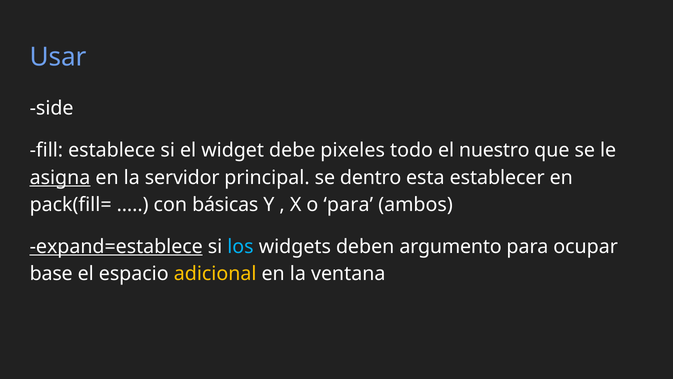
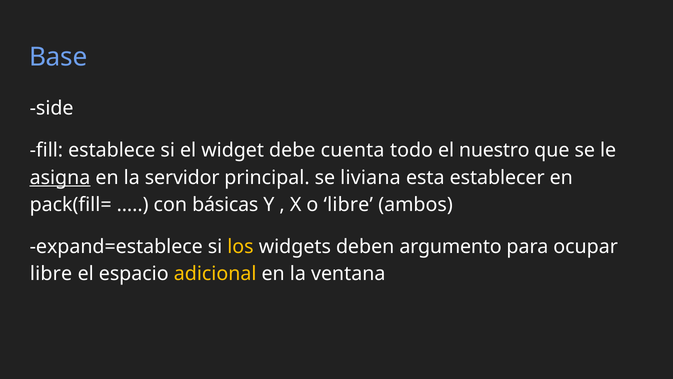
Usar: Usar -> Base
pixeles: pixeles -> cuenta
dentro: dentro -> liviana
o para: para -> libre
expand=establece underline: present -> none
los colour: light blue -> yellow
base at (51, 274): base -> libre
